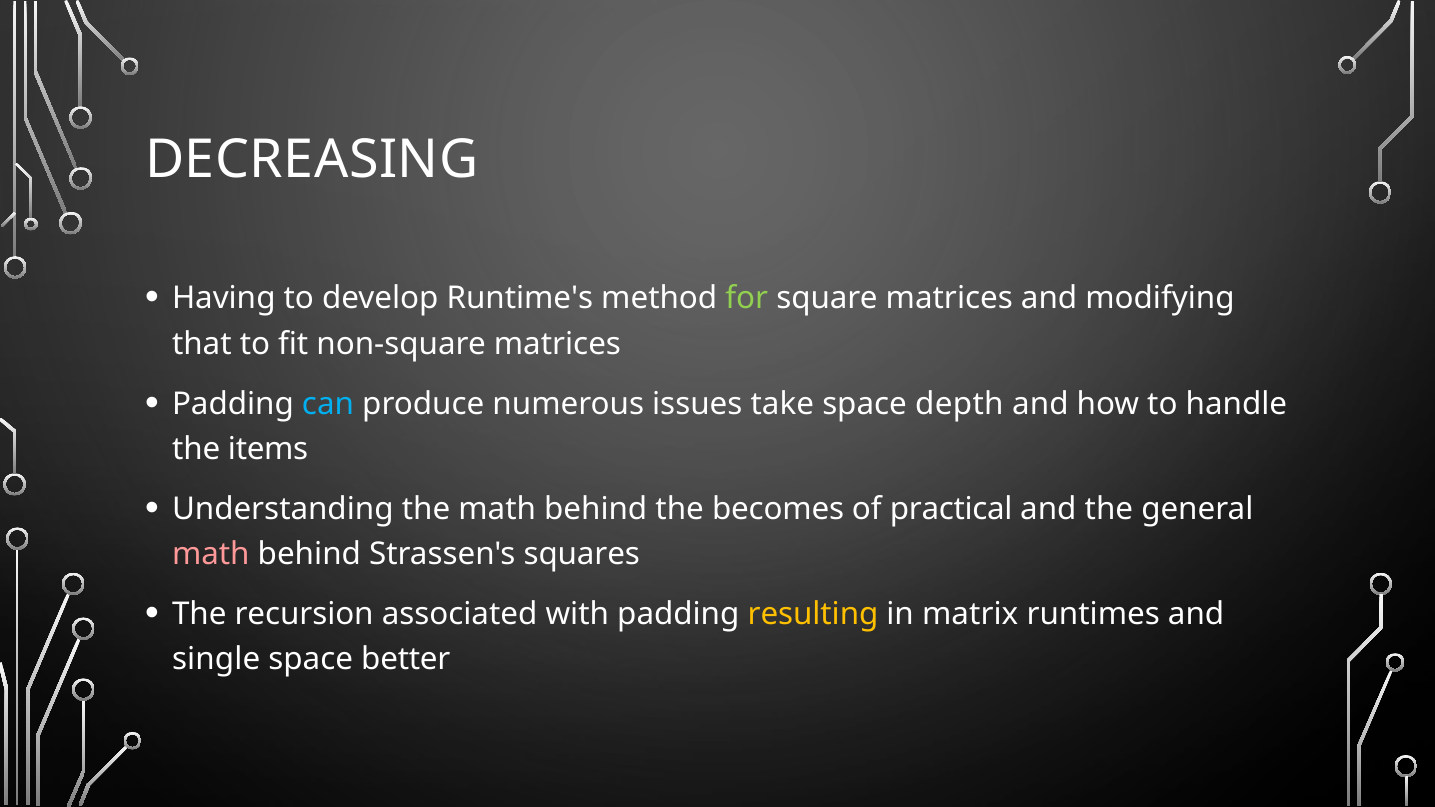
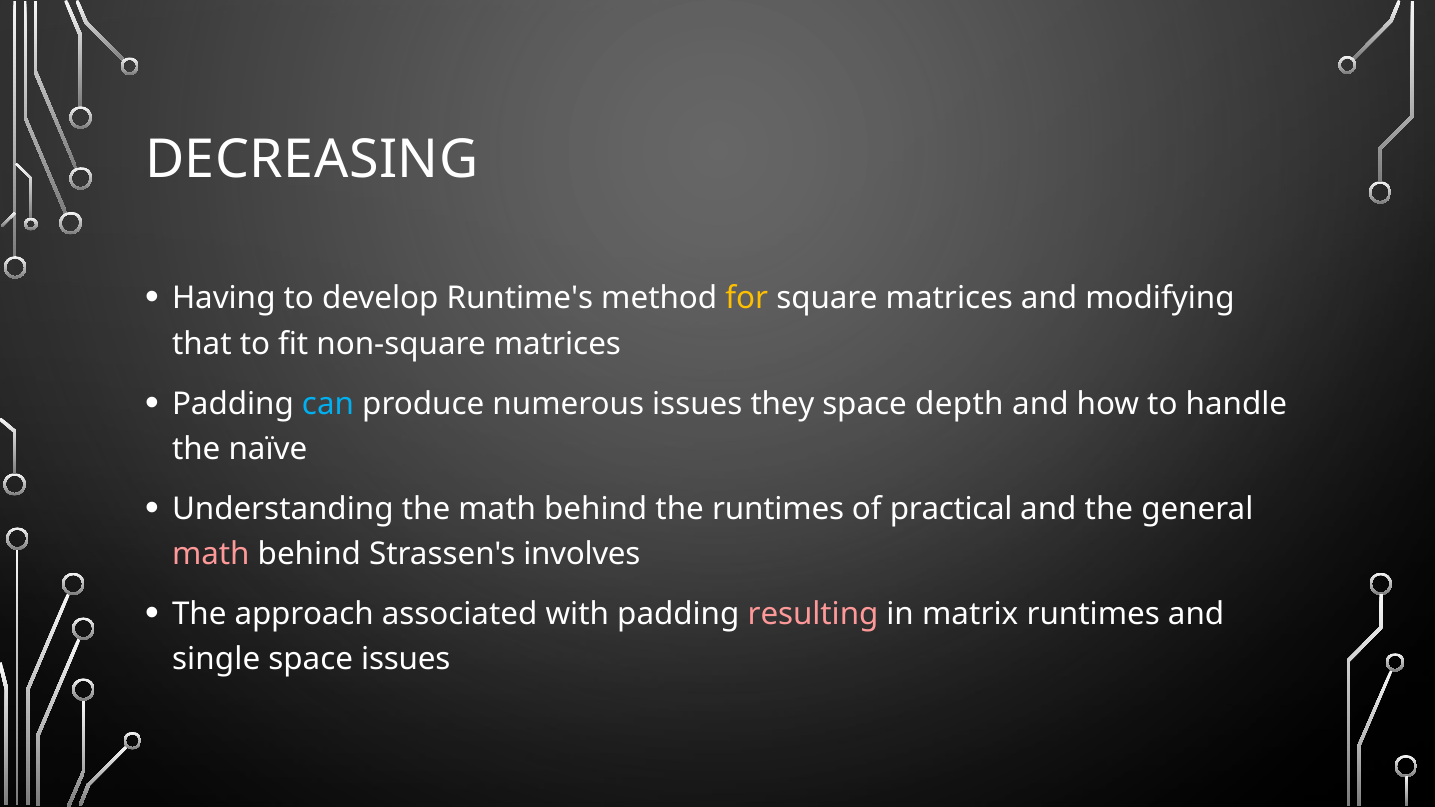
for colour: light green -> yellow
take: take -> they
items: items -> naïve
the becomes: becomes -> runtimes
squares: squares -> involves
recursion: recursion -> approach
resulting colour: yellow -> pink
space better: better -> issues
